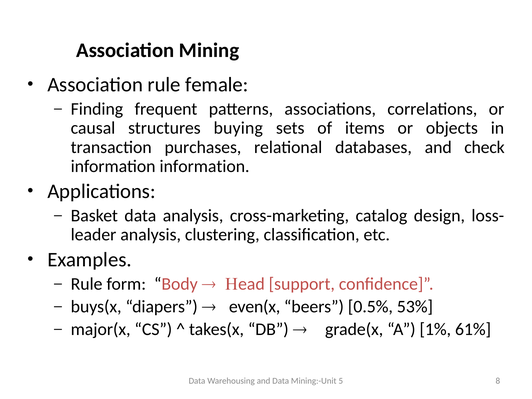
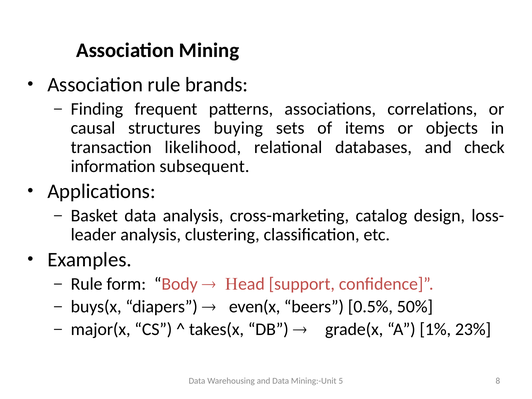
female: female -> brands
purchases: purchases -> likelihood
information information: information -> subsequent
53%: 53% -> 50%
61%: 61% -> 23%
